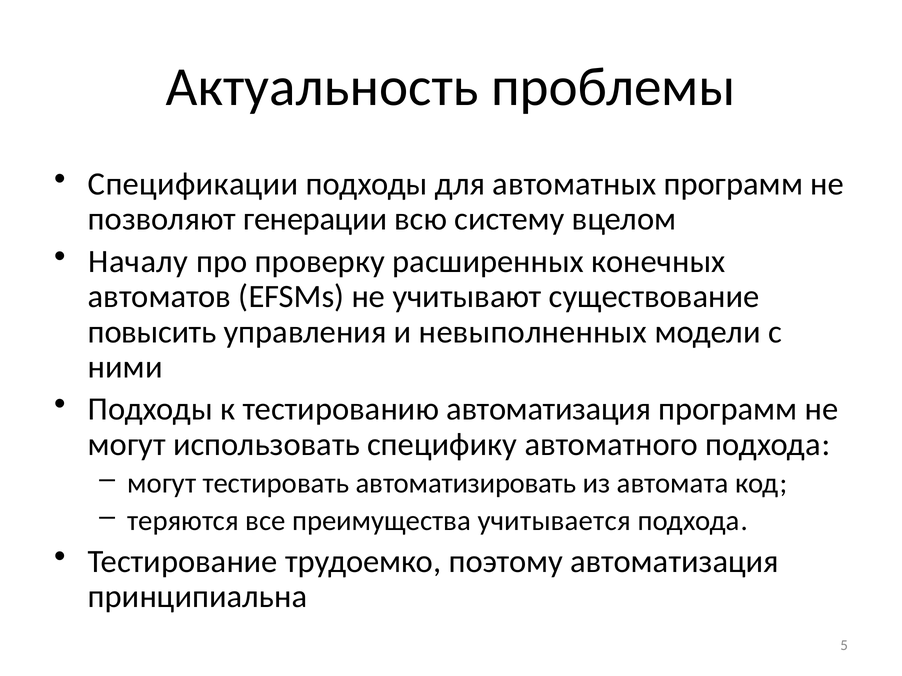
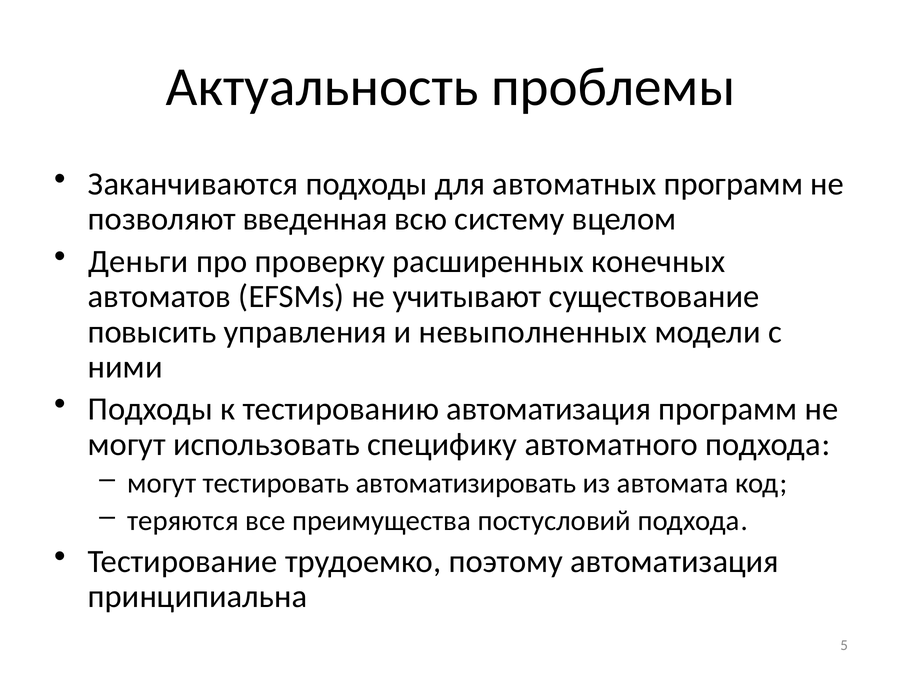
Спецификации: Спецификации -> Заканчиваются
генерации: генерации -> введенная
Началу: Началу -> Деньги
учитывается: учитывается -> постусловий
